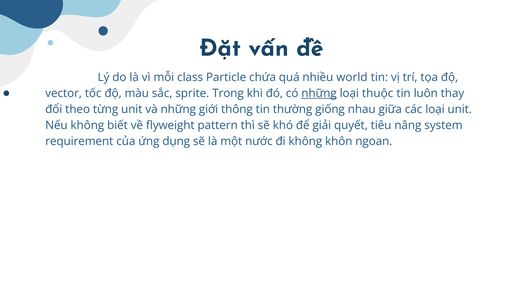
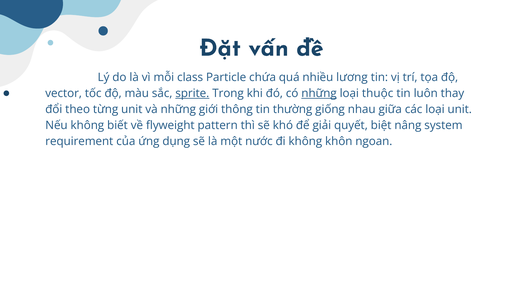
world: world -> lương
sprite underline: none -> present
tiêu: tiêu -> biệt
